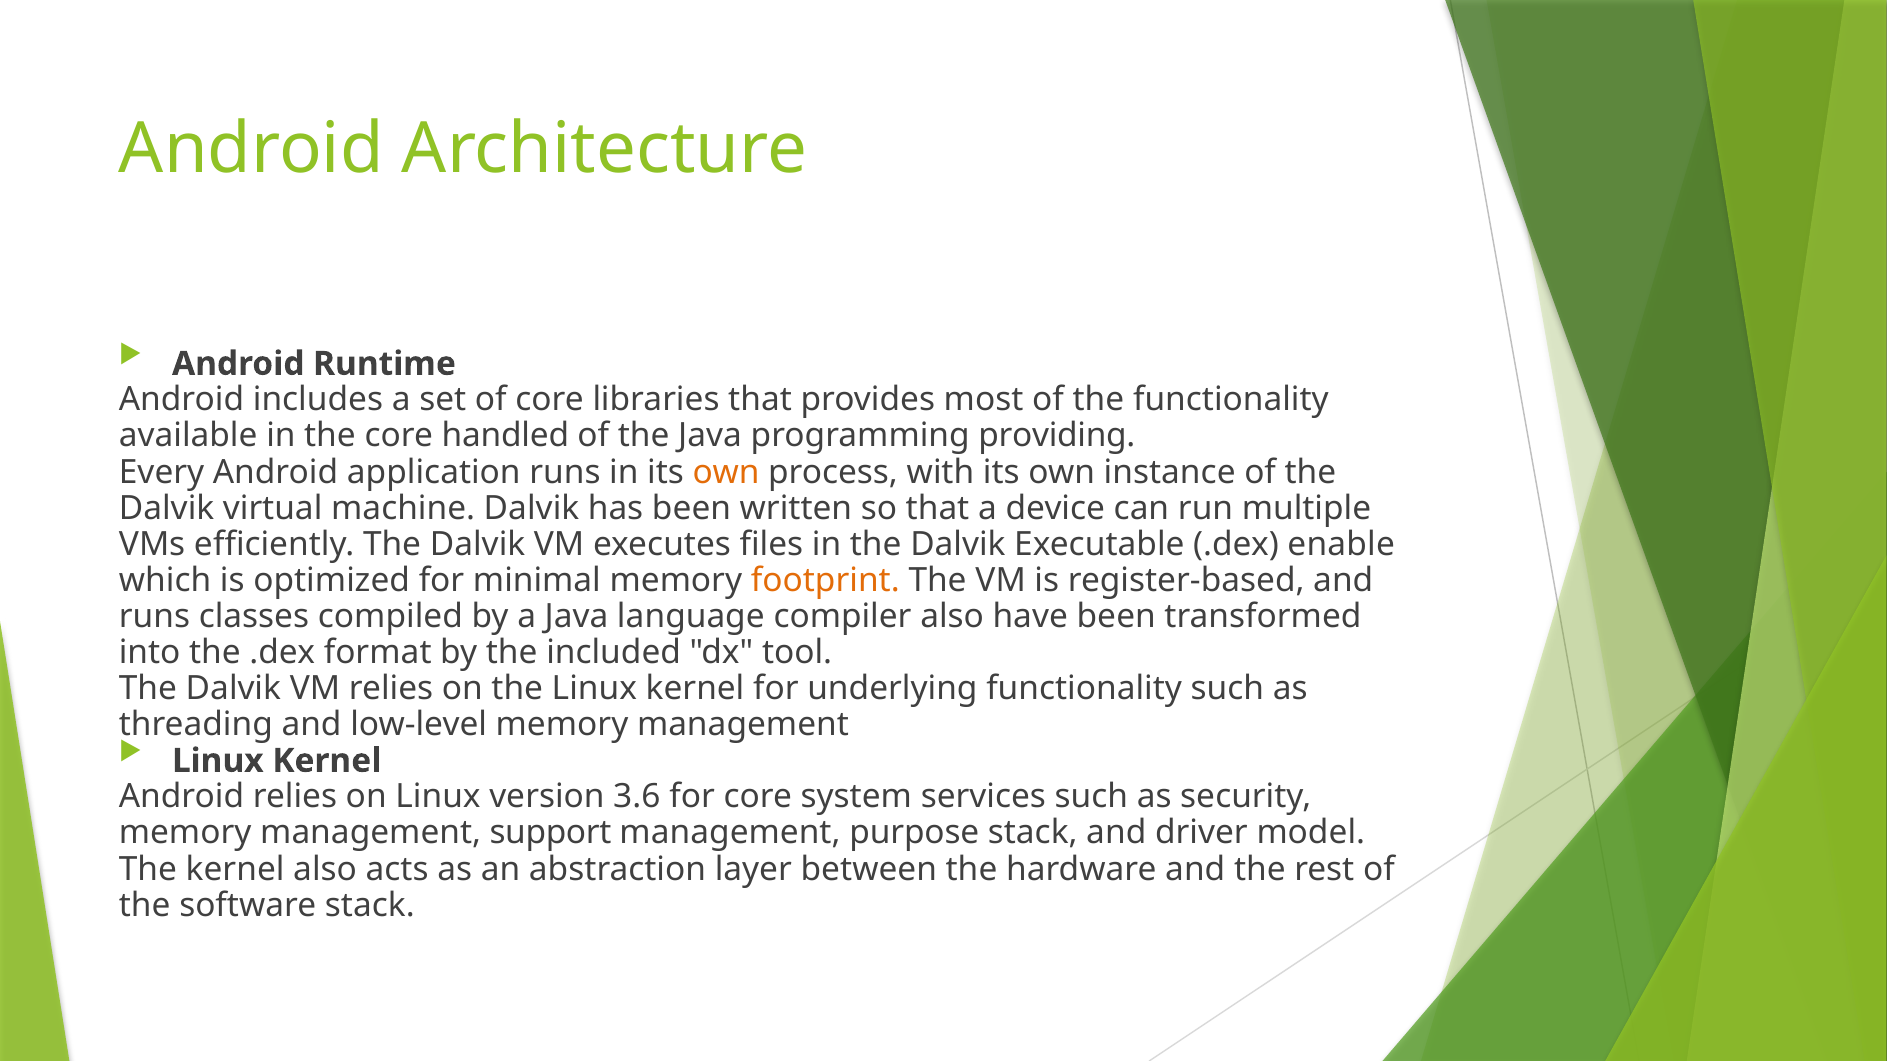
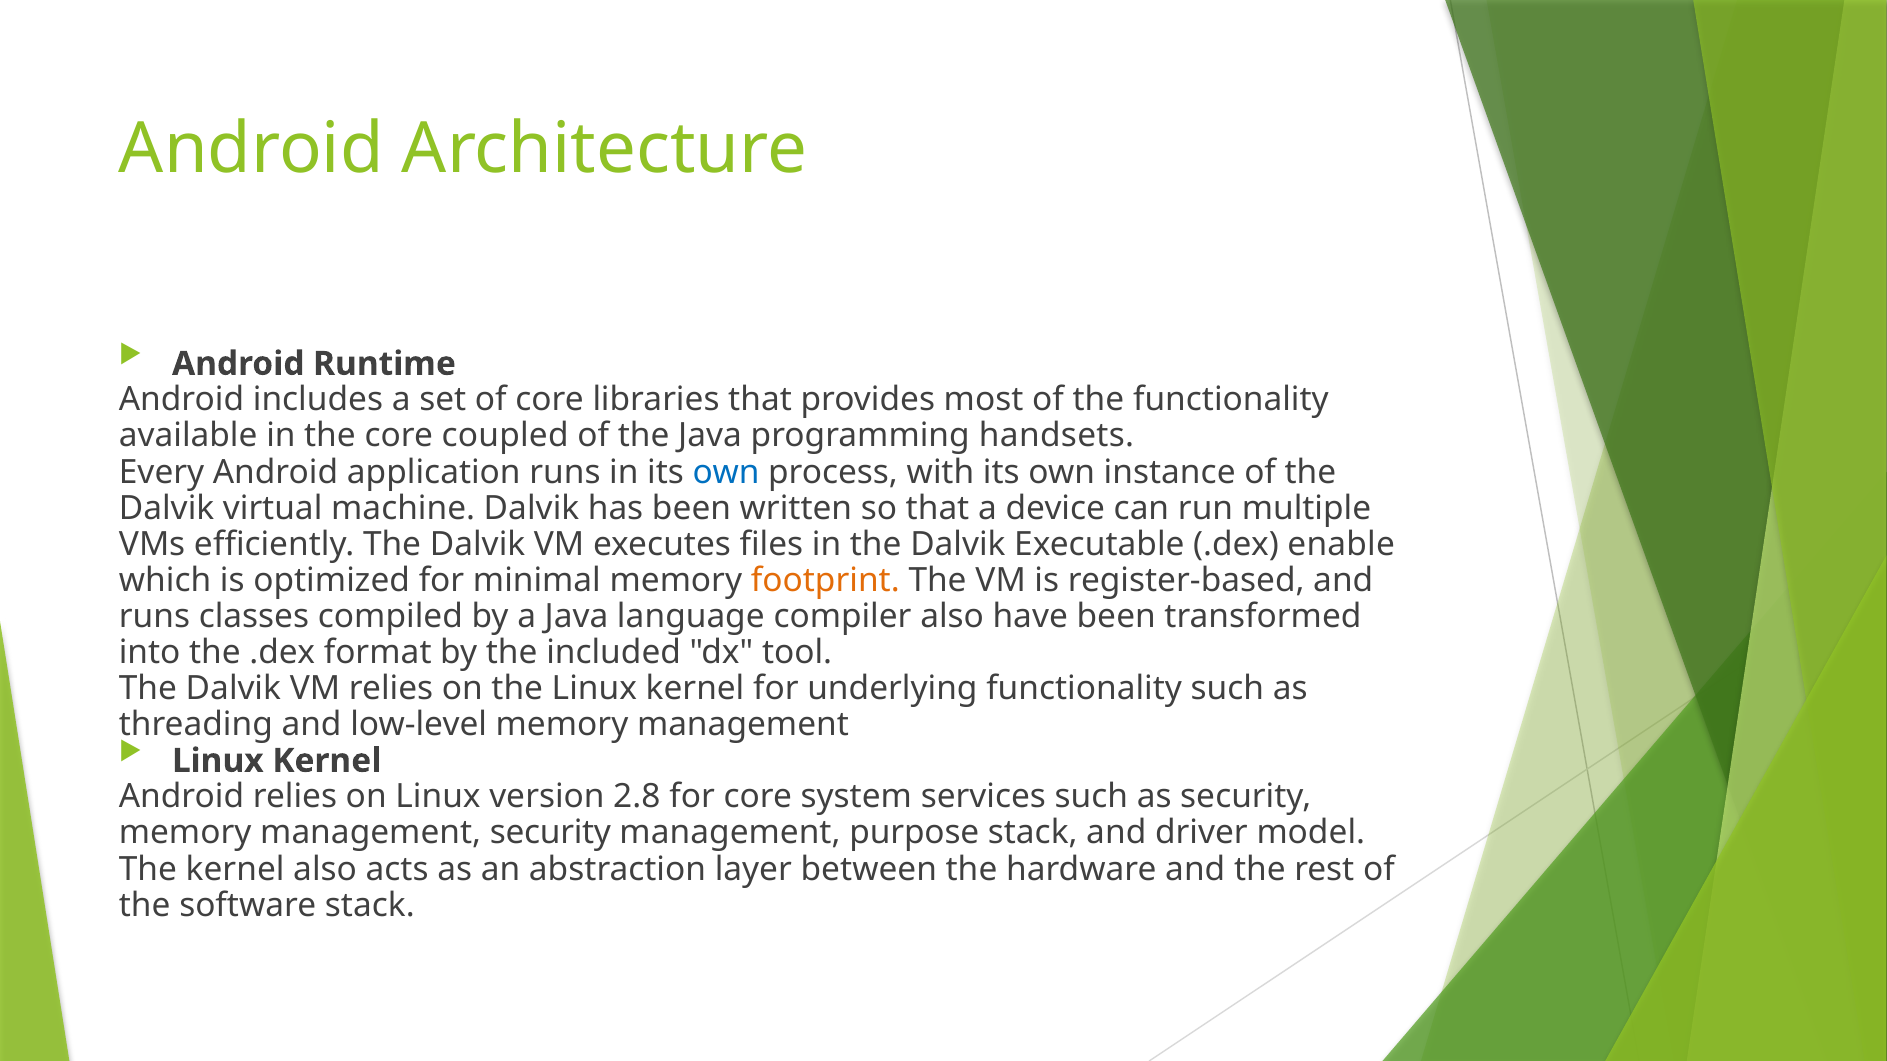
handled: handled -> coupled
providing: providing -> handsets
own at (726, 472) colour: orange -> blue
3.6: 3.6 -> 2.8
management support: support -> security
